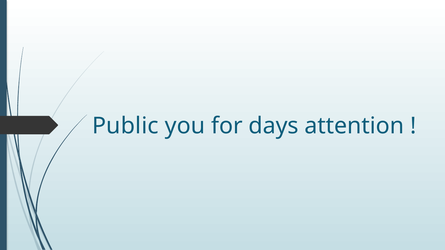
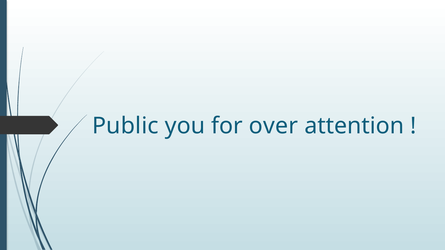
days: days -> over
